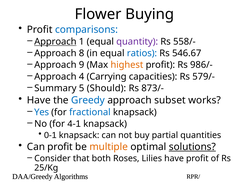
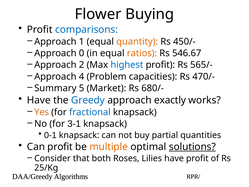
Approach at (55, 42) underline: present -> none
quantity colour: purple -> orange
558/-: 558/- -> 450/-
8: 8 -> 0
ratios colour: blue -> orange
9: 9 -> 2
highest colour: orange -> blue
986/-: 986/- -> 565/-
Carrying: Carrying -> Problem
579/-: 579/- -> 470/-
Should: Should -> Market
873/-: 873/- -> 680/-
subset: subset -> exactly
Yes colour: blue -> orange
4-1: 4-1 -> 3-1
